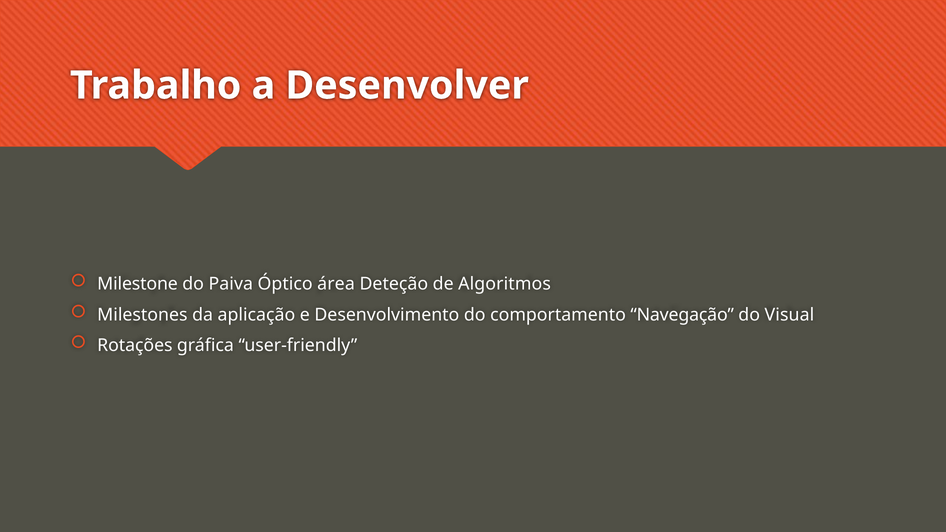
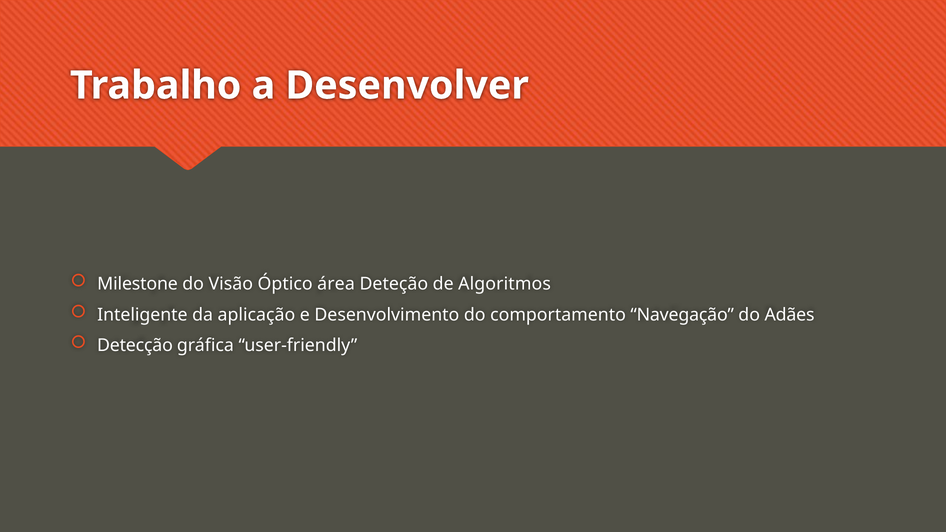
Paiva: Paiva -> Visão
Milestones: Milestones -> Inteligente
Visual: Visual -> Adães
Rotações: Rotações -> Detecção
